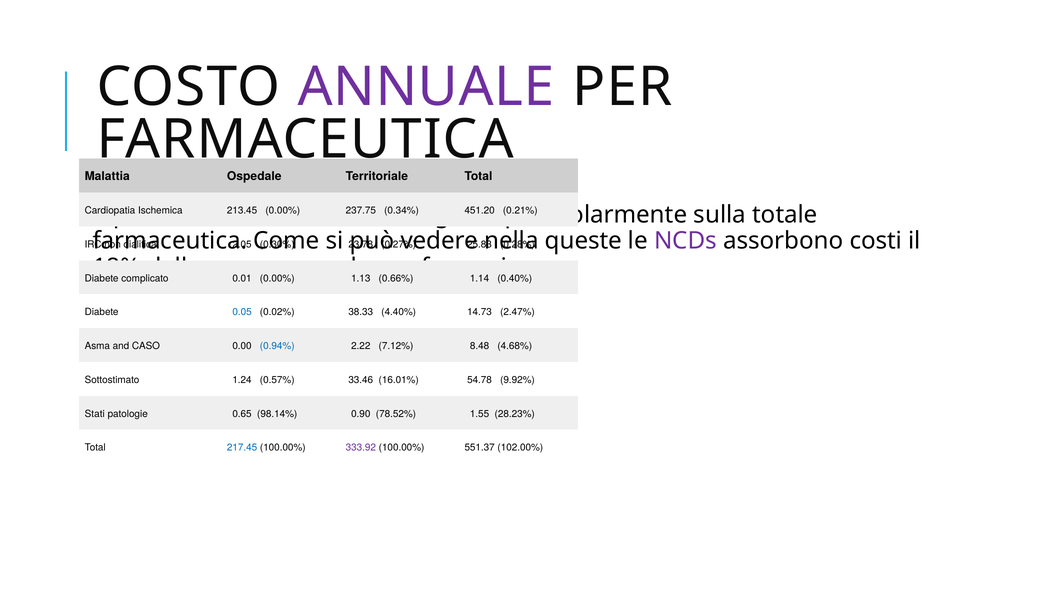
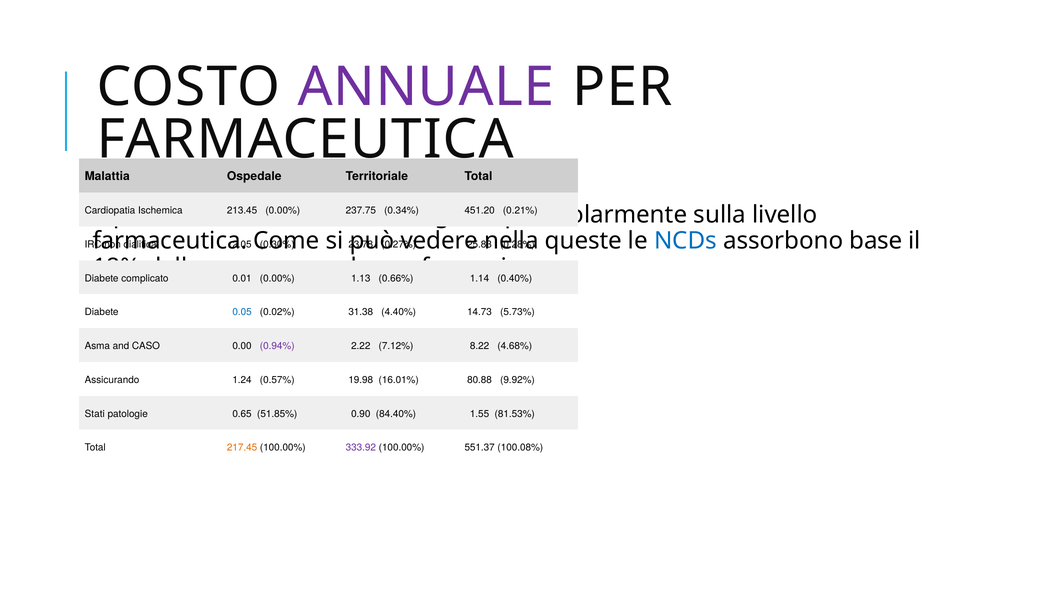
totale: totale -> livello
NCDs at (685, 241) colour: purple -> blue
costi: costi -> base
38.33: 38.33 -> 31.38
2.47%: 2.47% -> 5.73%
0.94% colour: blue -> purple
8.48: 8.48 -> 8.22
Sottostimato: Sottostimato -> Assicurando
33.46: 33.46 -> 19.98
54.78: 54.78 -> 80.88
98.14%: 98.14% -> 51.85%
78.52%: 78.52% -> 84.40%
28.23%: 28.23% -> 81.53%
217.45 colour: blue -> orange
102.00%: 102.00% -> 100.08%
